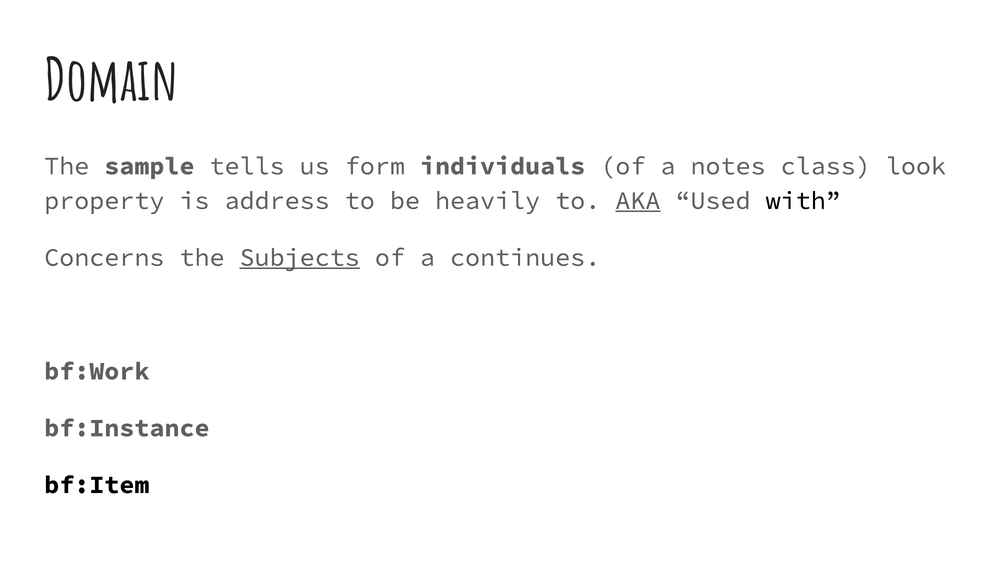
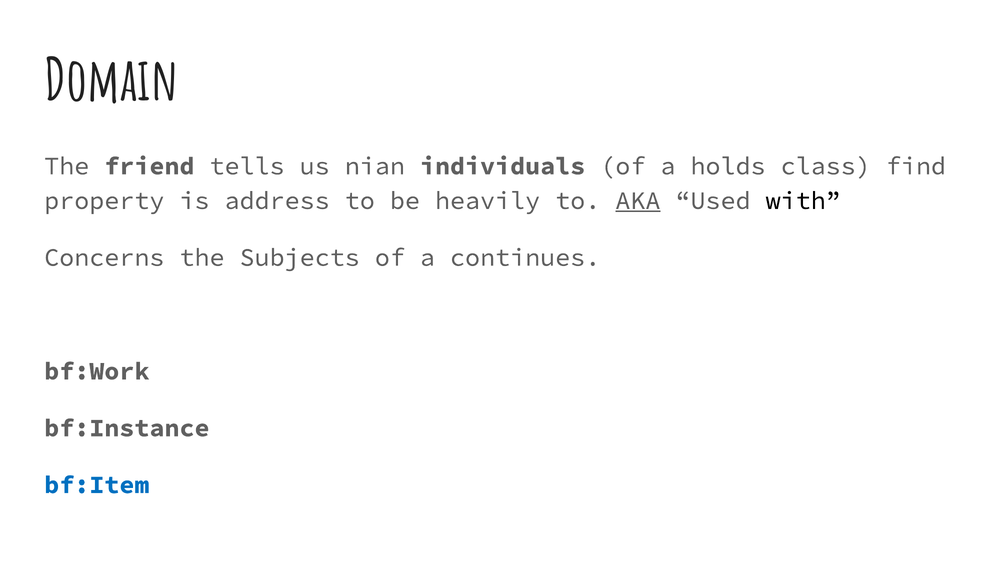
sample: sample -> friend
form: form -> nian
notes: notes -> holds
look: look -> find
Subjects underline: present -> none
bf:Item colour: black -> blue
